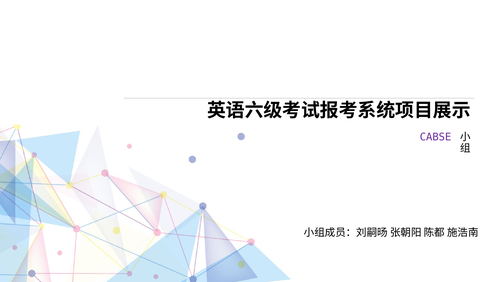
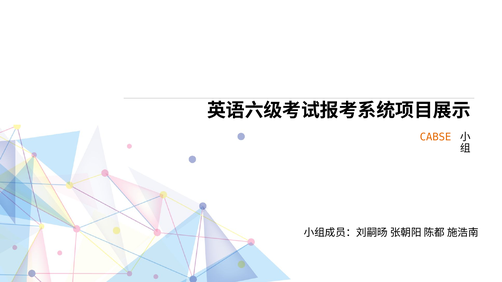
CABSE colour: purple -> orange
